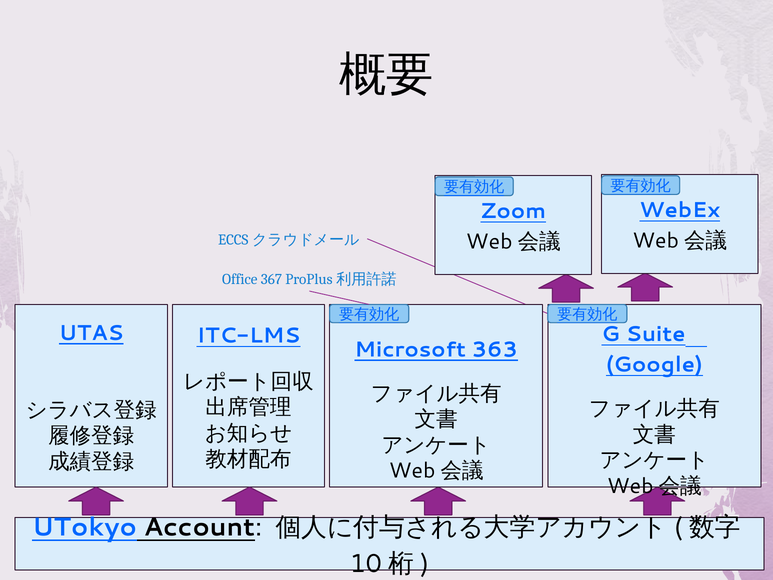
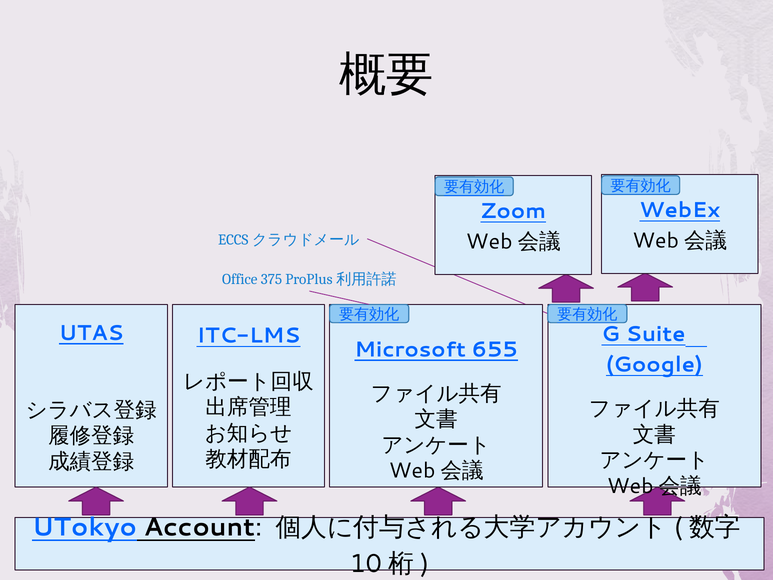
367: 367 -> 375
363: 363 -> 655
